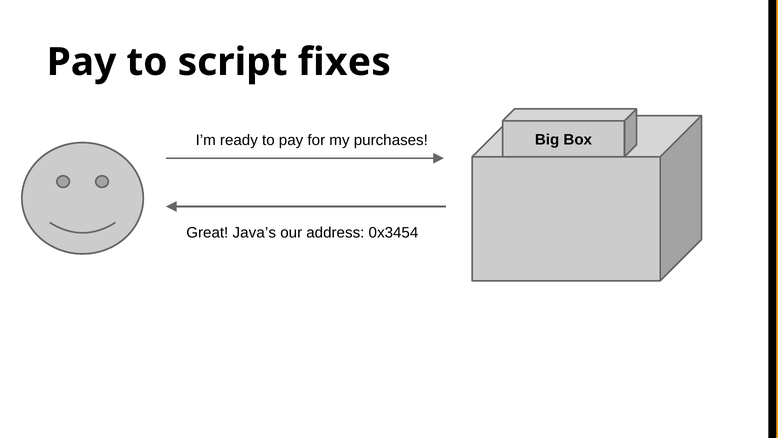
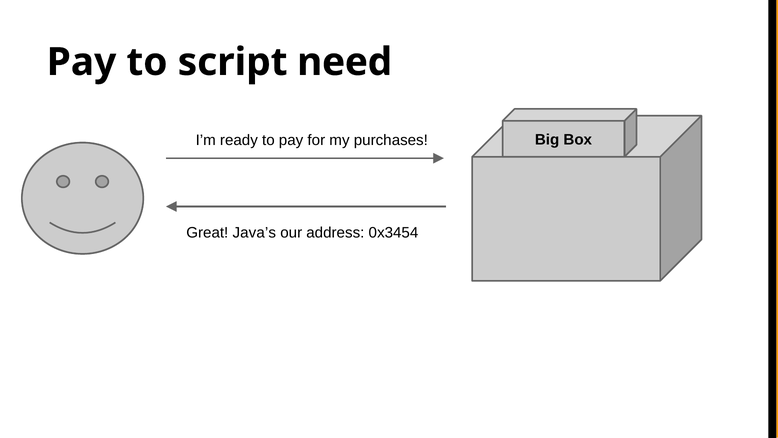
fixes: fixes -> need
